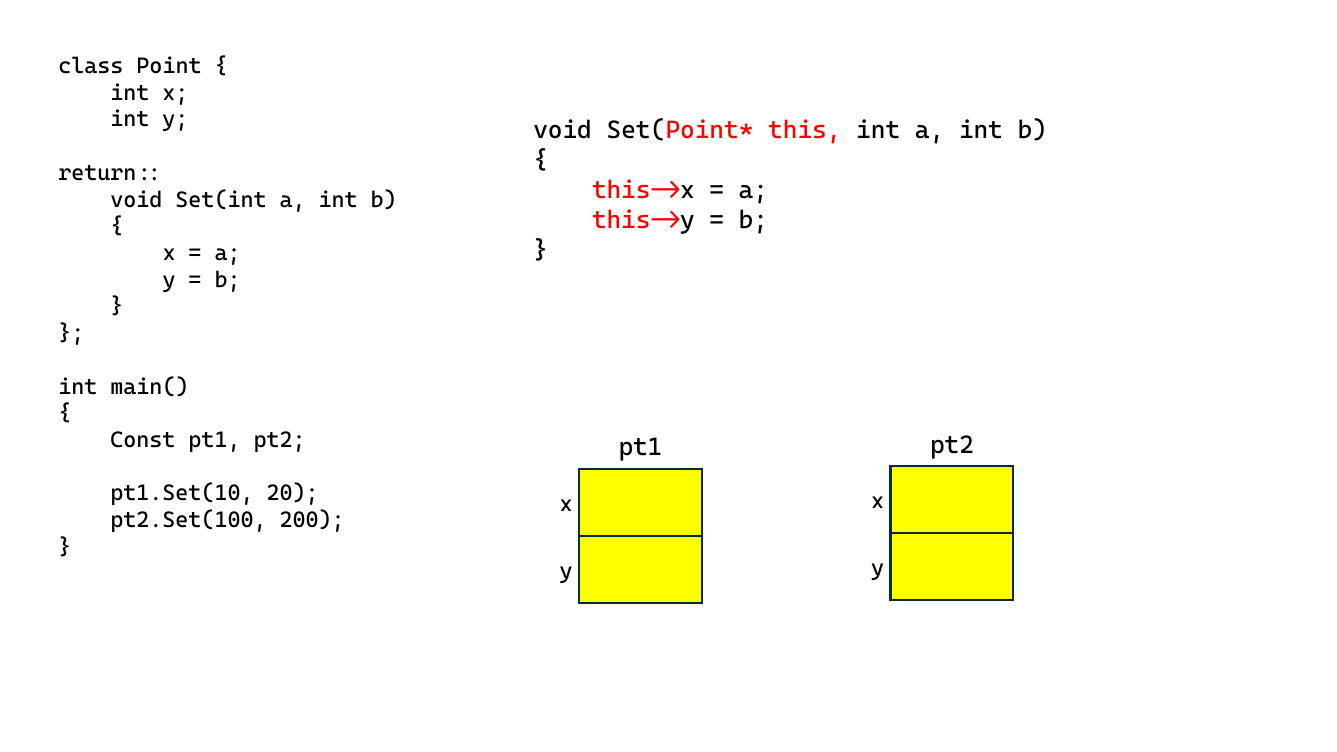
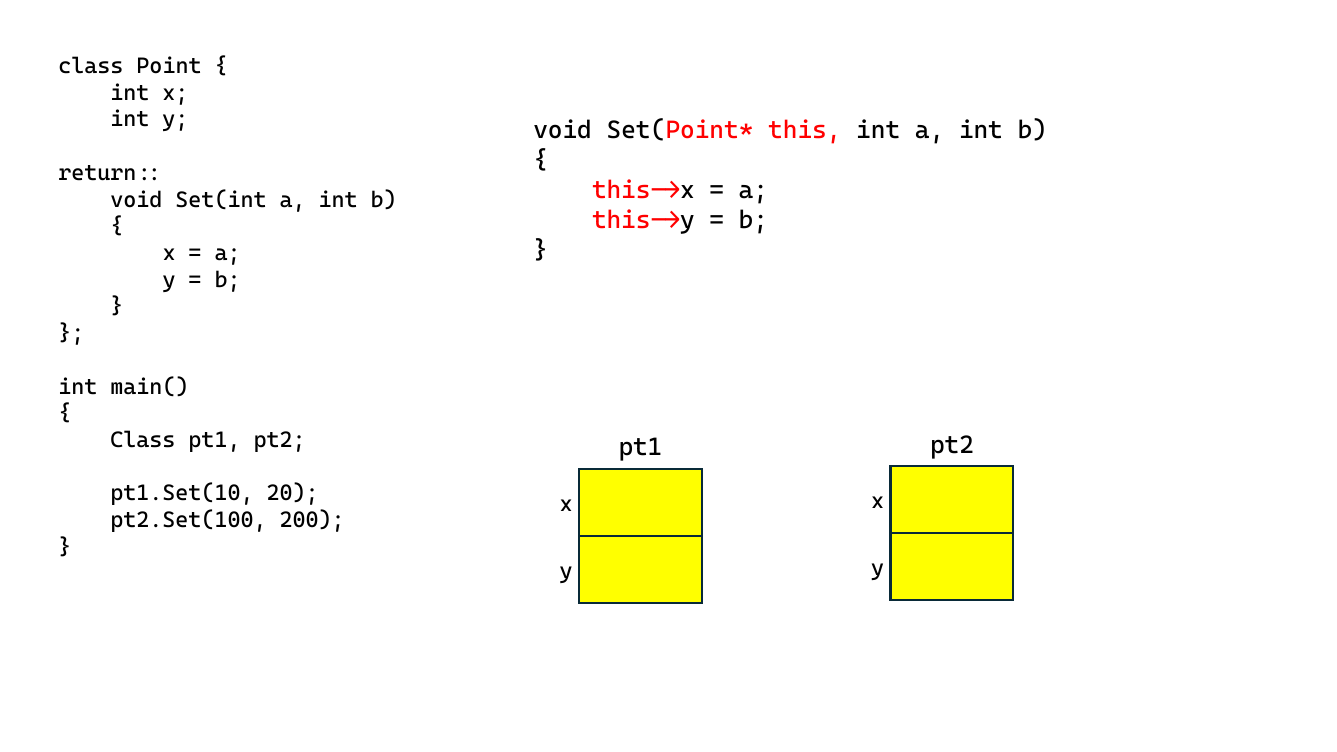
Const at (143, 440): Const -> Class
